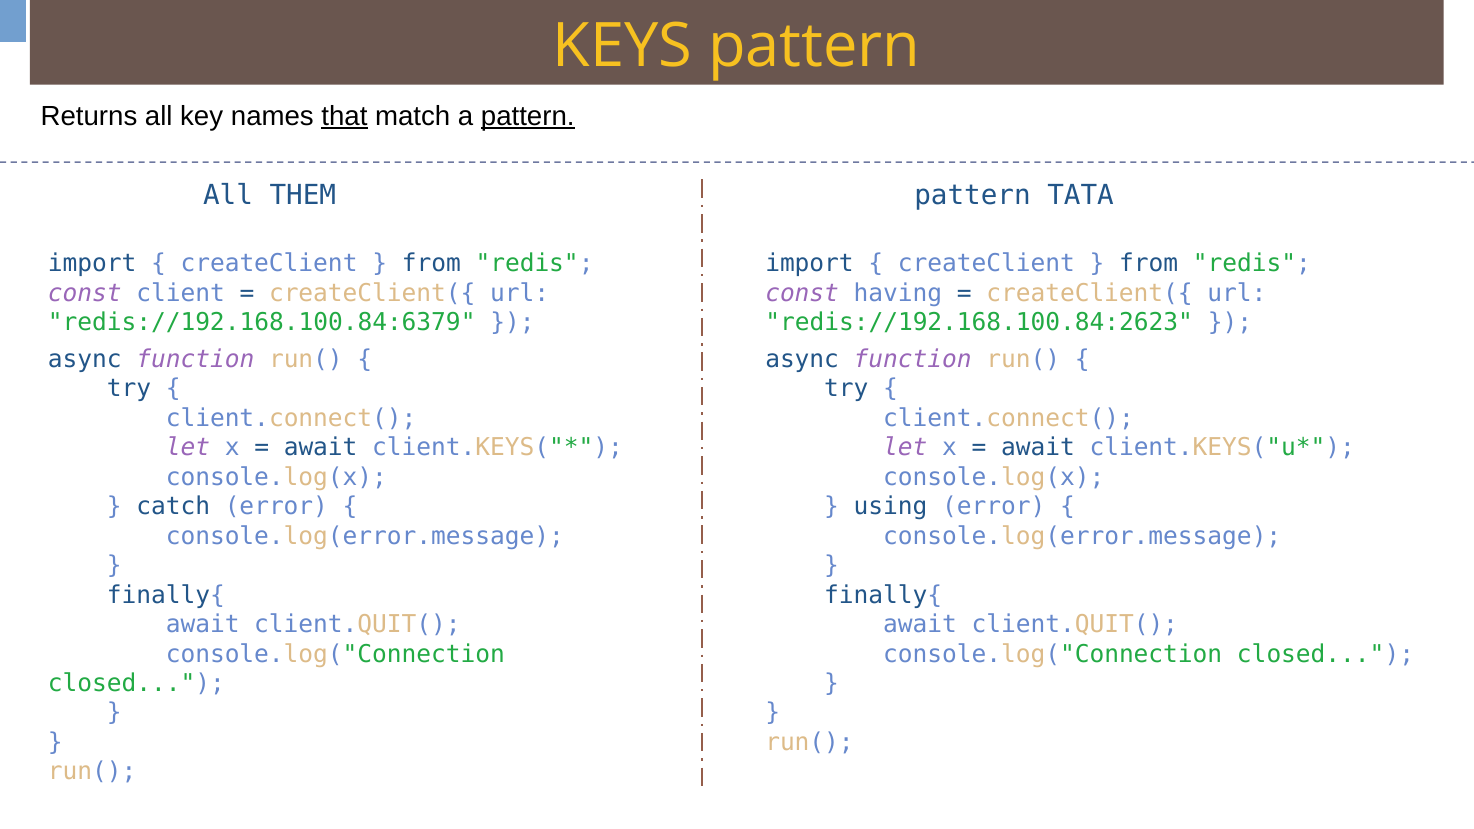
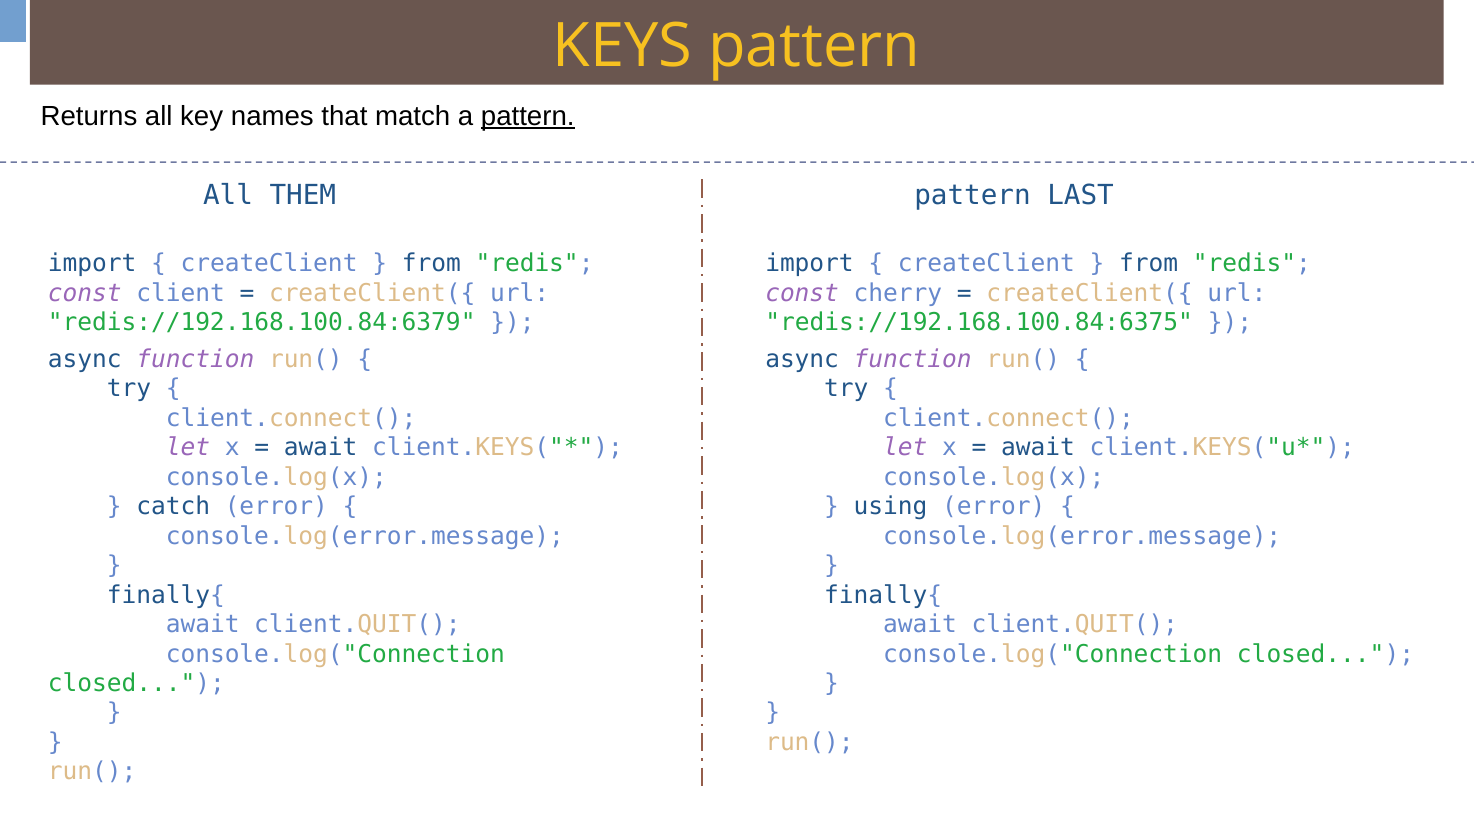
that underline: present -> none
TATA: TATA -> LAST
having: having -> cherry
redis://192.168.100.84:2623: redis://192.168.100.84:2623 -> redis://192.168.100.84:6375
